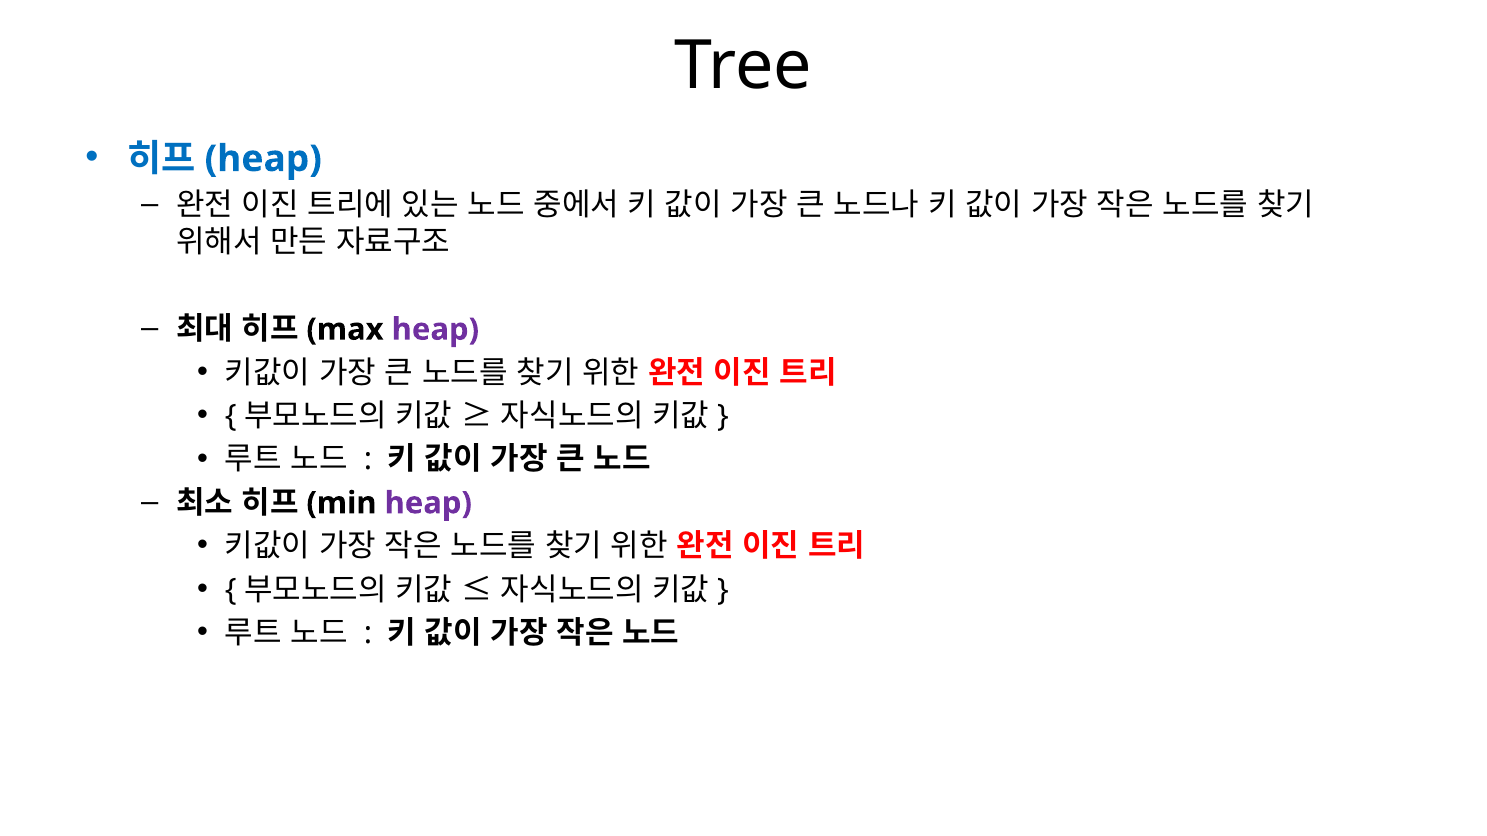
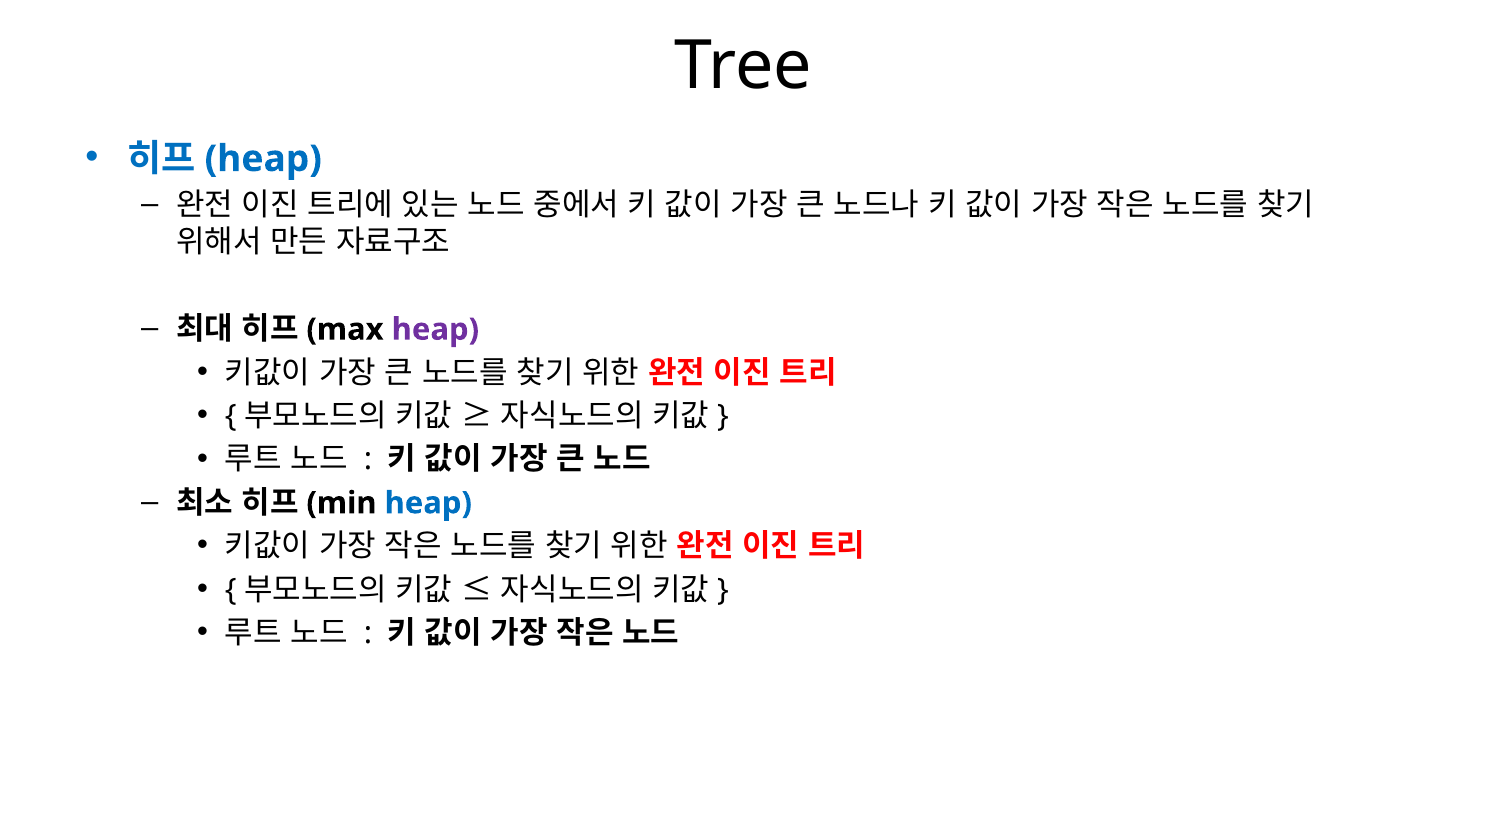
heap at (428, 503) colour: purple -> blue
